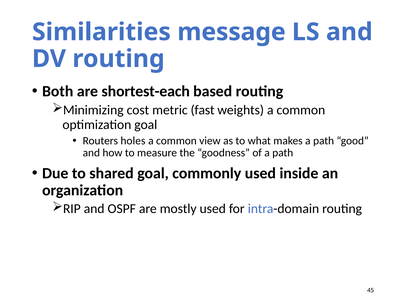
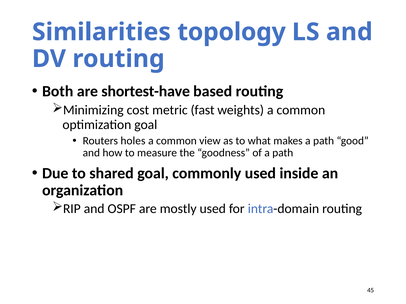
message: message -> topology
shortest-each: shortest-each -> shortest-have
